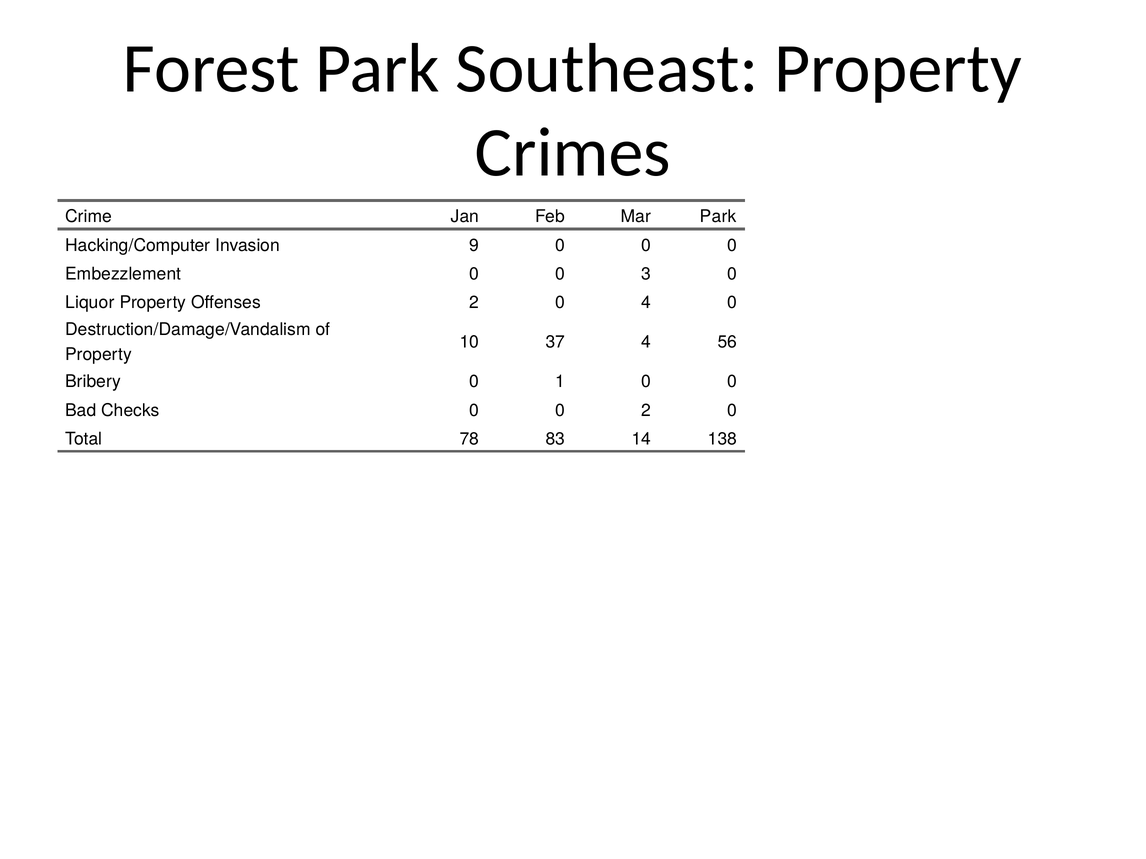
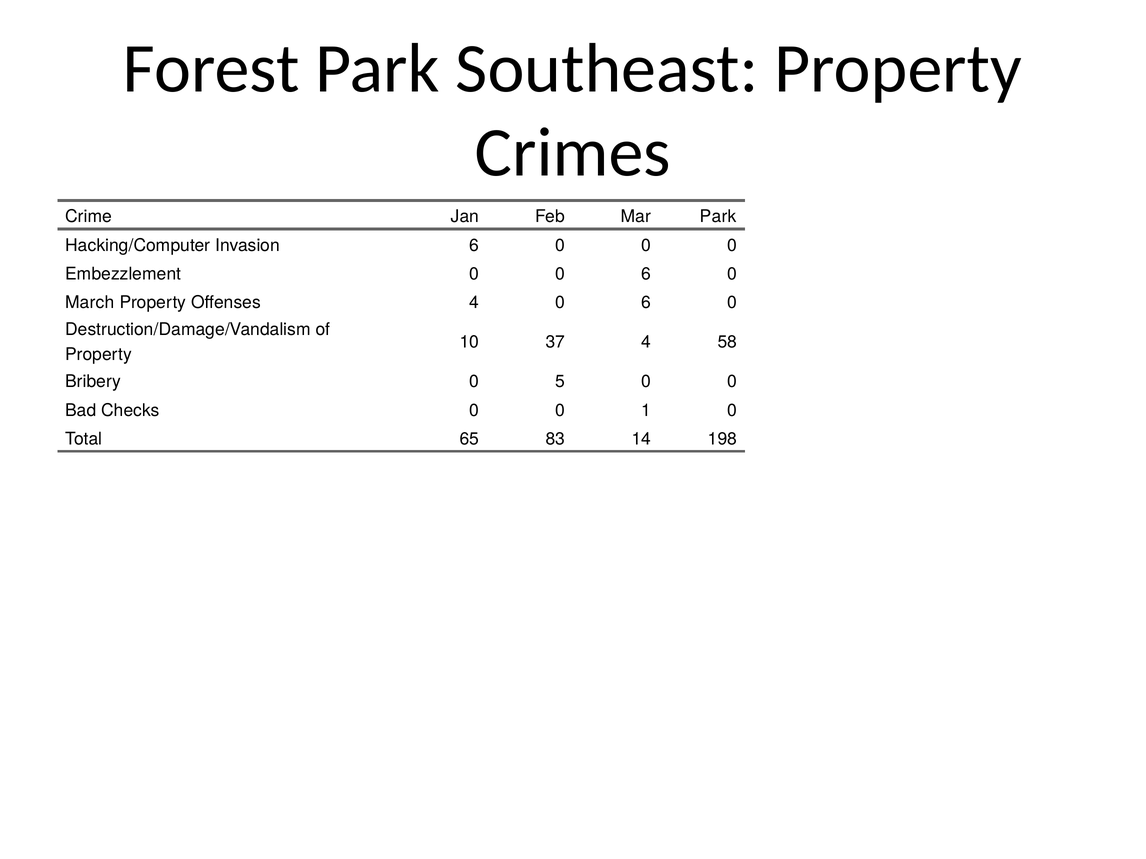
Invasion 9: 9 -> 6
0 0 3: 3 -> 6
Liquor: Liquor -> March
Offenses 2: 2 -> 4
4 at (646, 303): 4 -> 6
56: 56 -> 58
1: 1 -> 5
0 2: 2 -> 1
78: 78 -> 65
138: 138 -> 198
